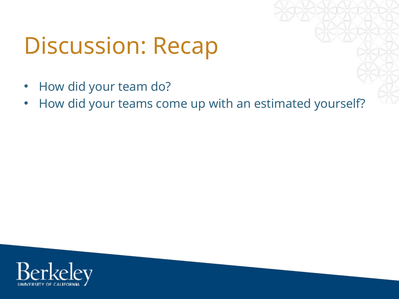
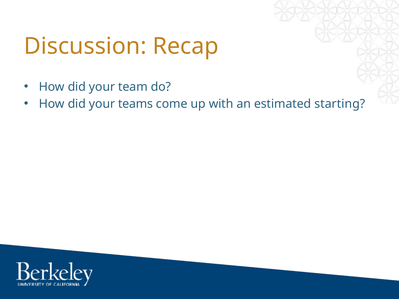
yourself: yourself -> starting
